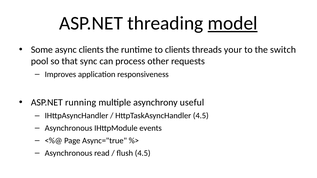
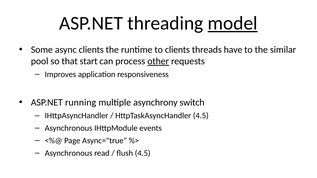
your: your -> have
switch: switch -> similar
sync: sync -> start
other underline: none -> present
useful: useful -> switch
